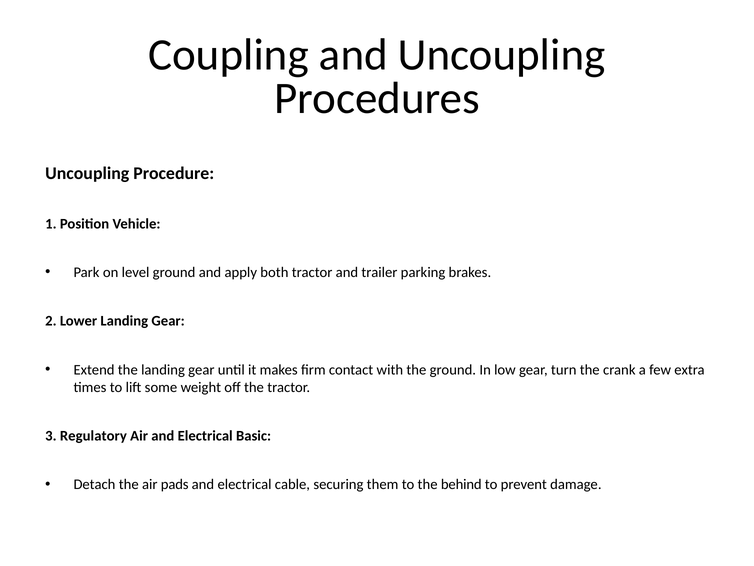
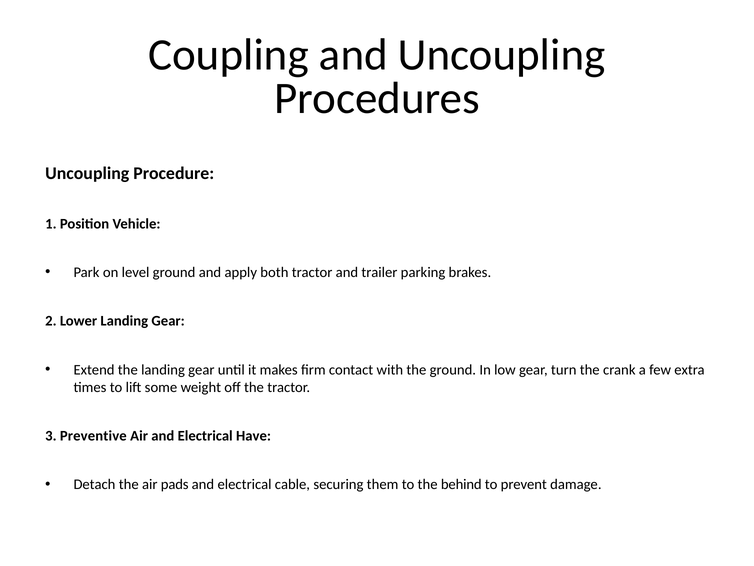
Regulatory: Regulatory -> Preventive
Basic: Basic -> Have
